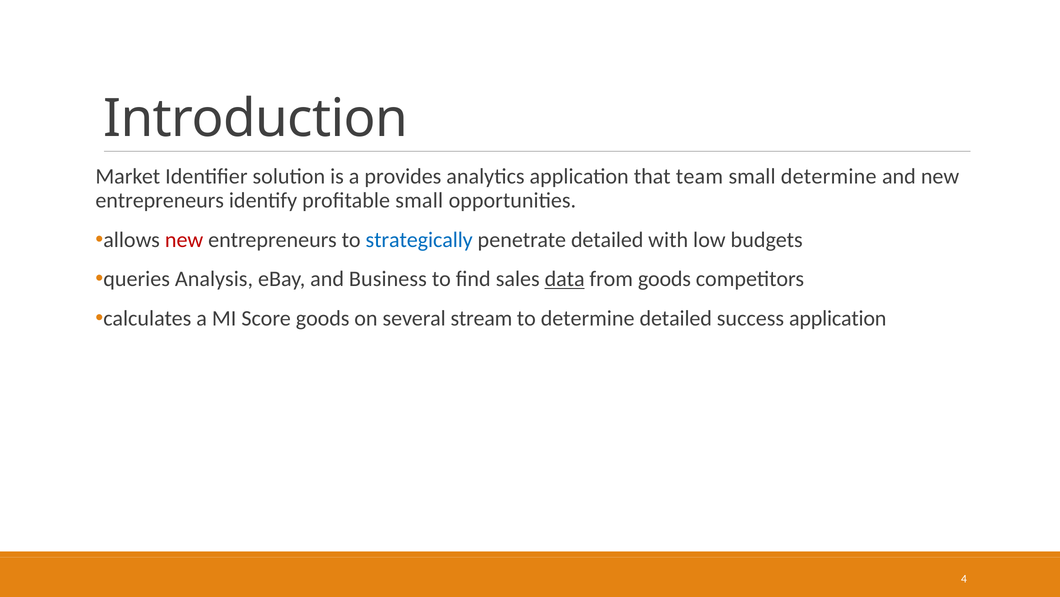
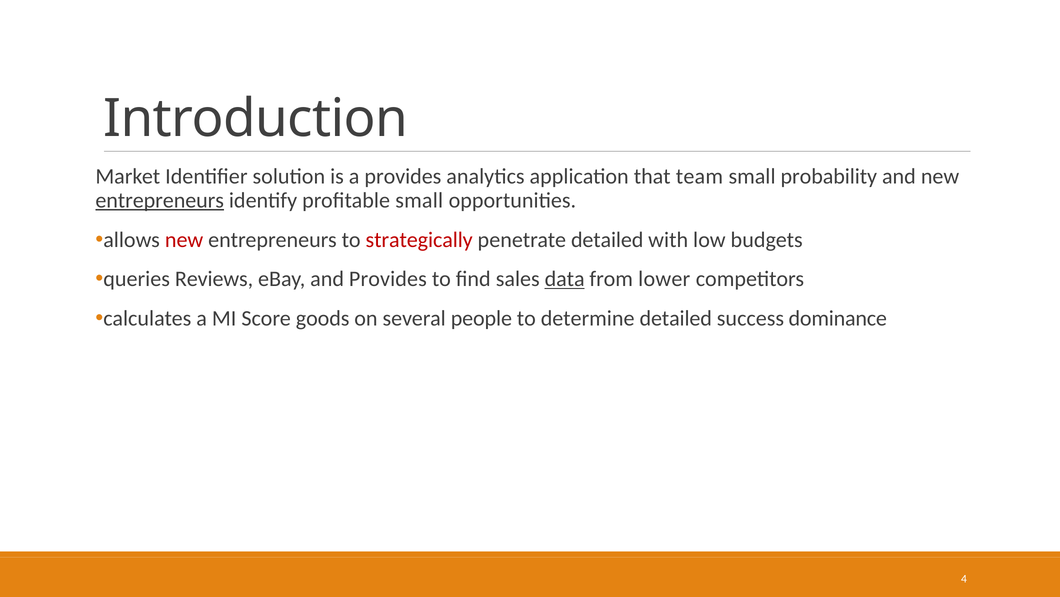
small determine: determine -> probability
entrepreneurs at (160, 200) underline: none -> present
strategically colour: blue -> red
Analysis: Analysis -> Reviews
and Business: Business -> Provides
from goods: goods -> lower
stream: stream -> people
success application: application -> dominance
